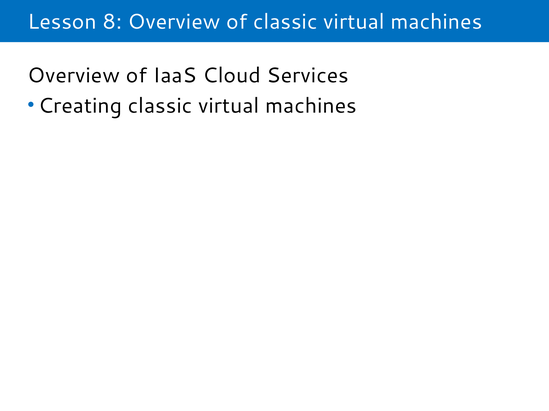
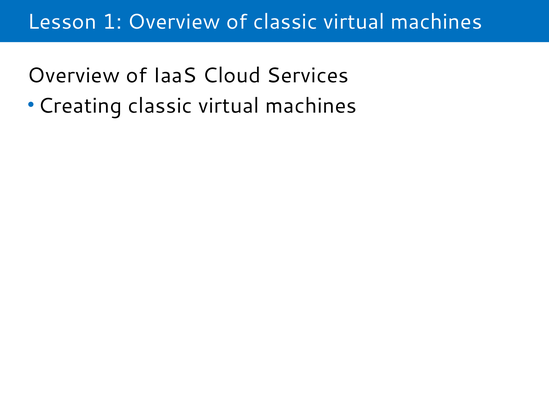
8: 8 -> 1
